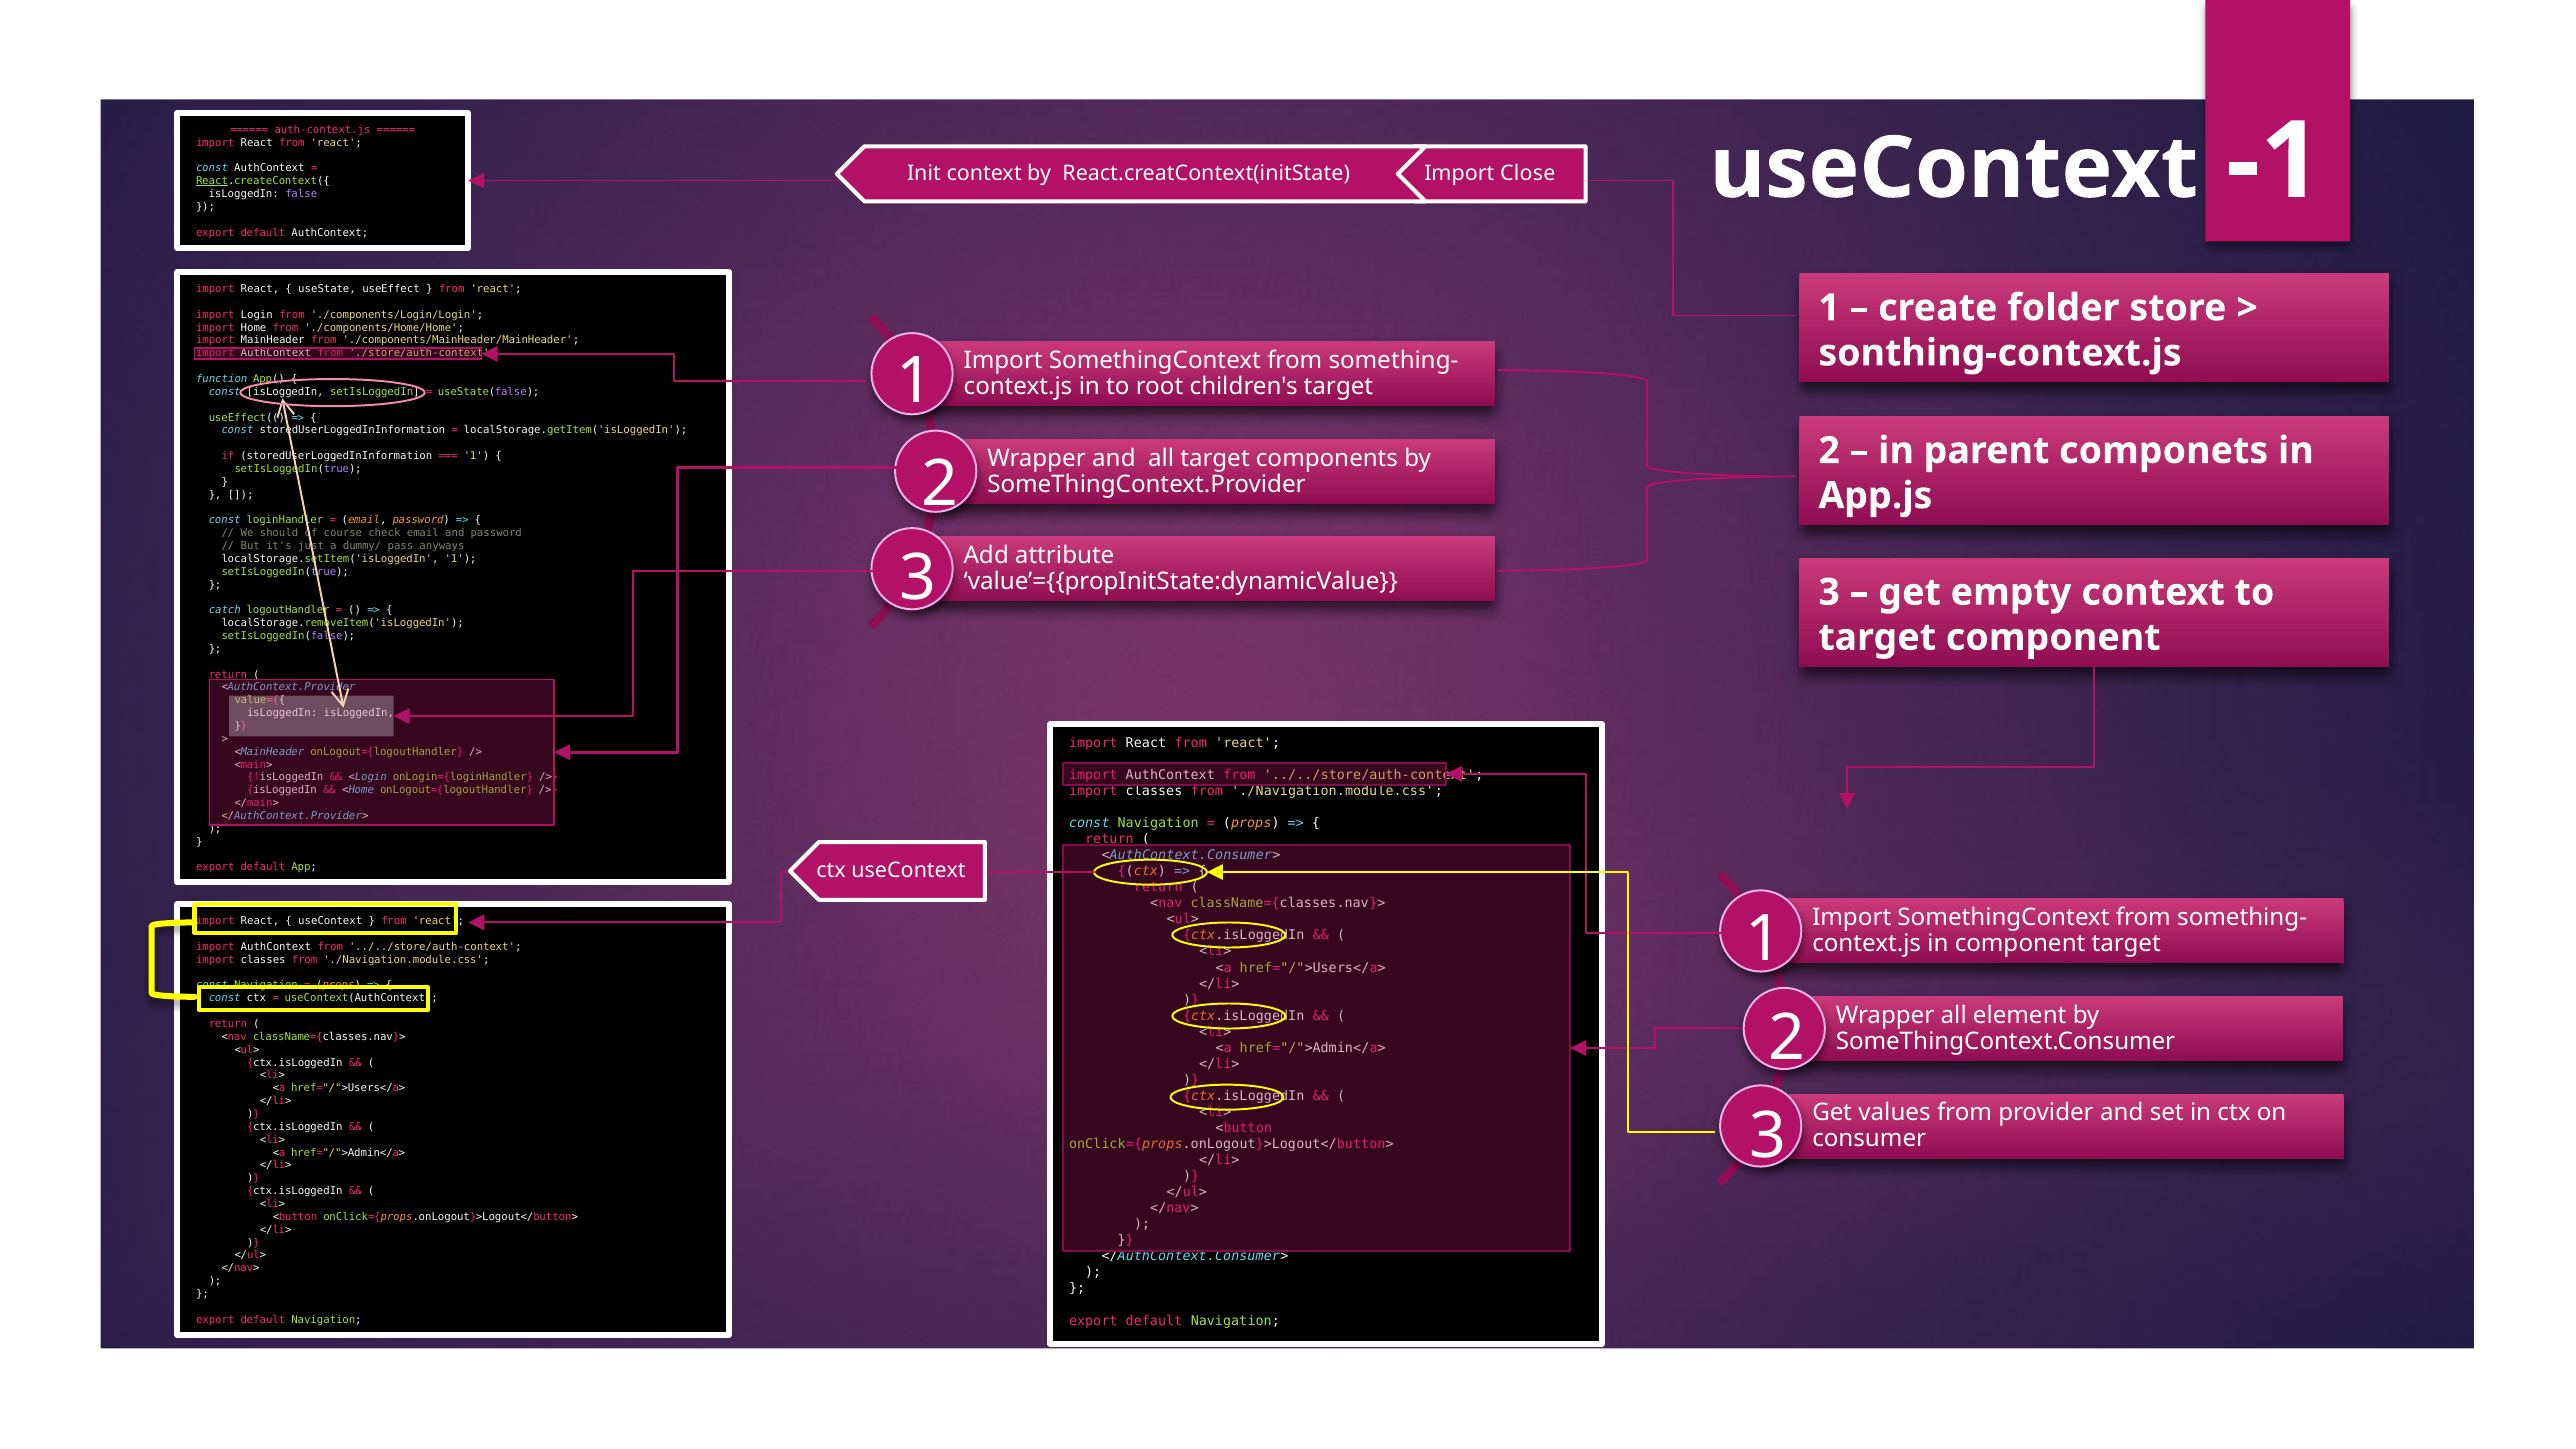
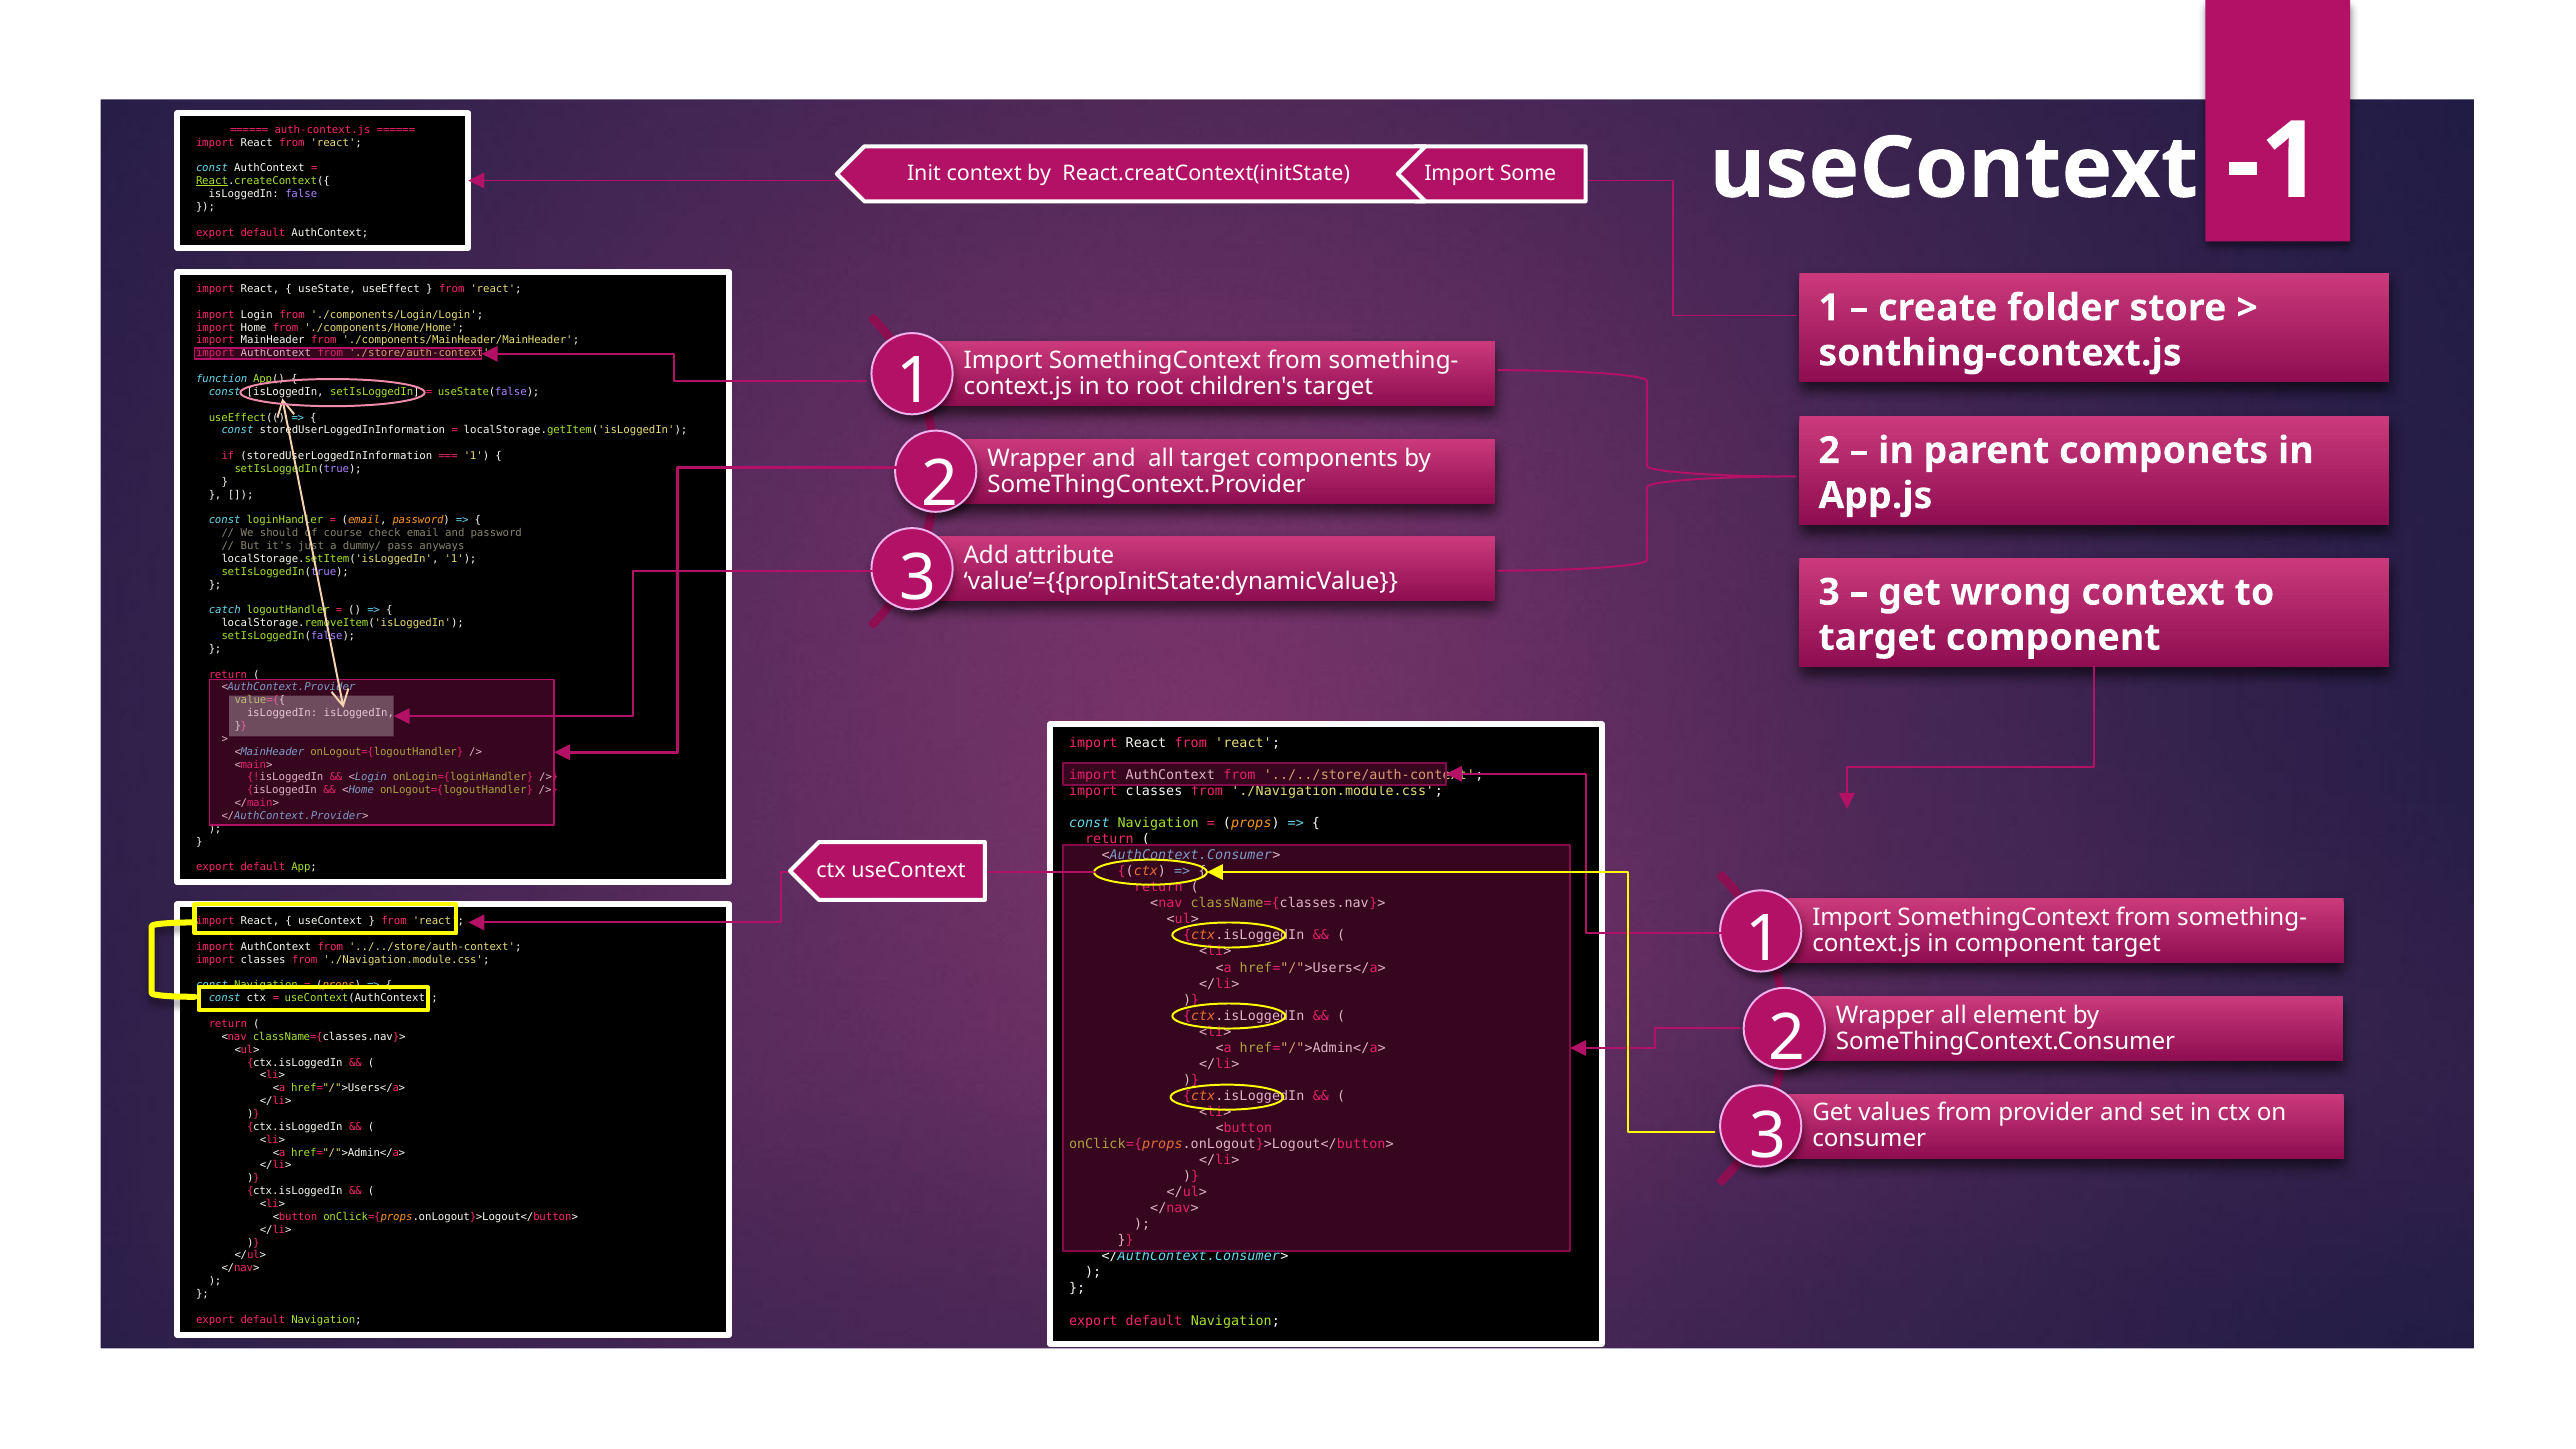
Close: Close -> Some
empty: empty -> wrong
